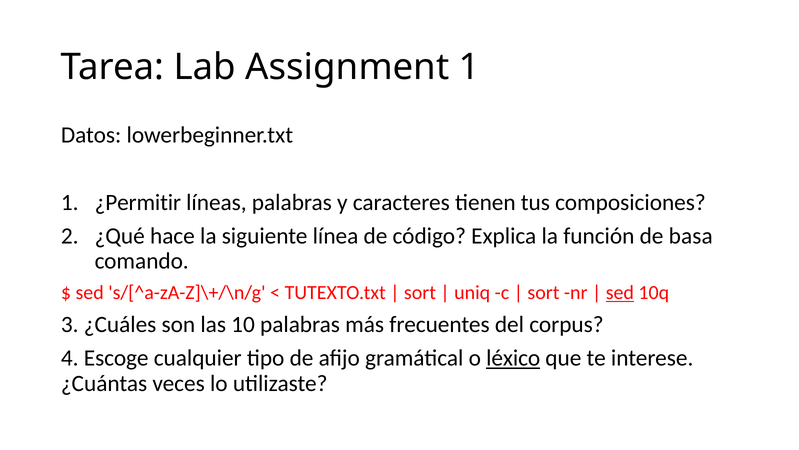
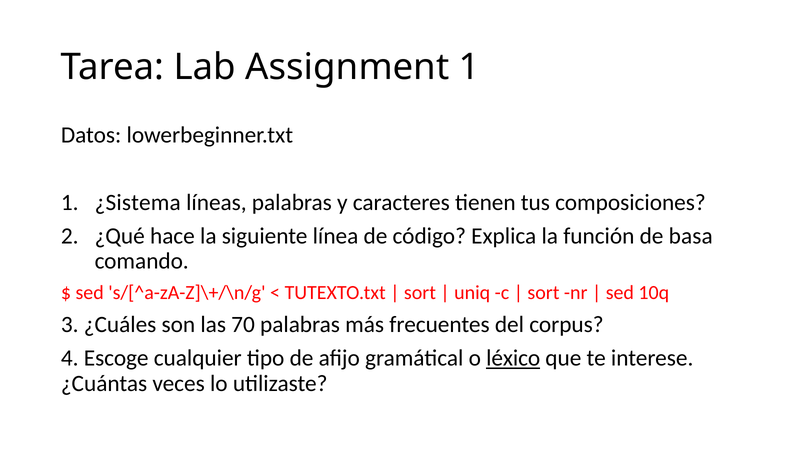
¿Permitir: ¿Permitir -> ¿Sistema
sed at (620, 292) underline: present -> none
10: 10 -> 70
